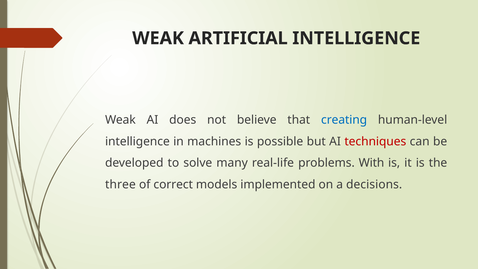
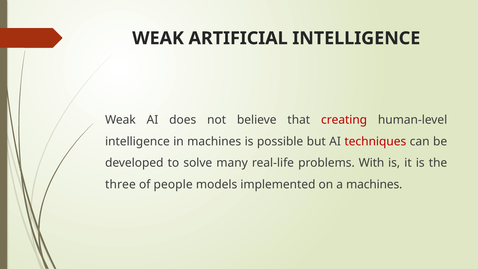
creating colour: blue -> red
correct: correct -> people
a decisions: decisions -> machines
